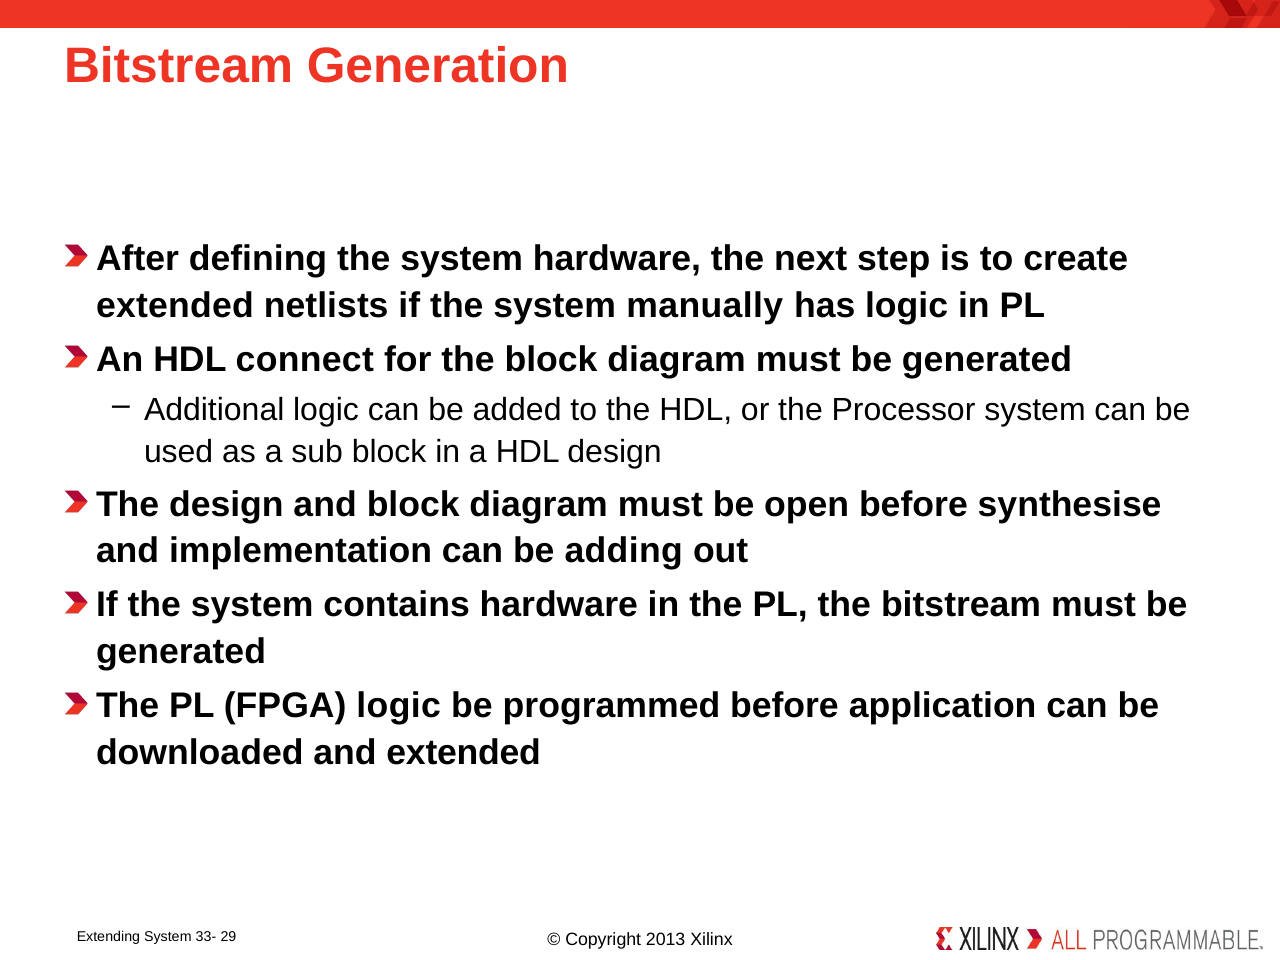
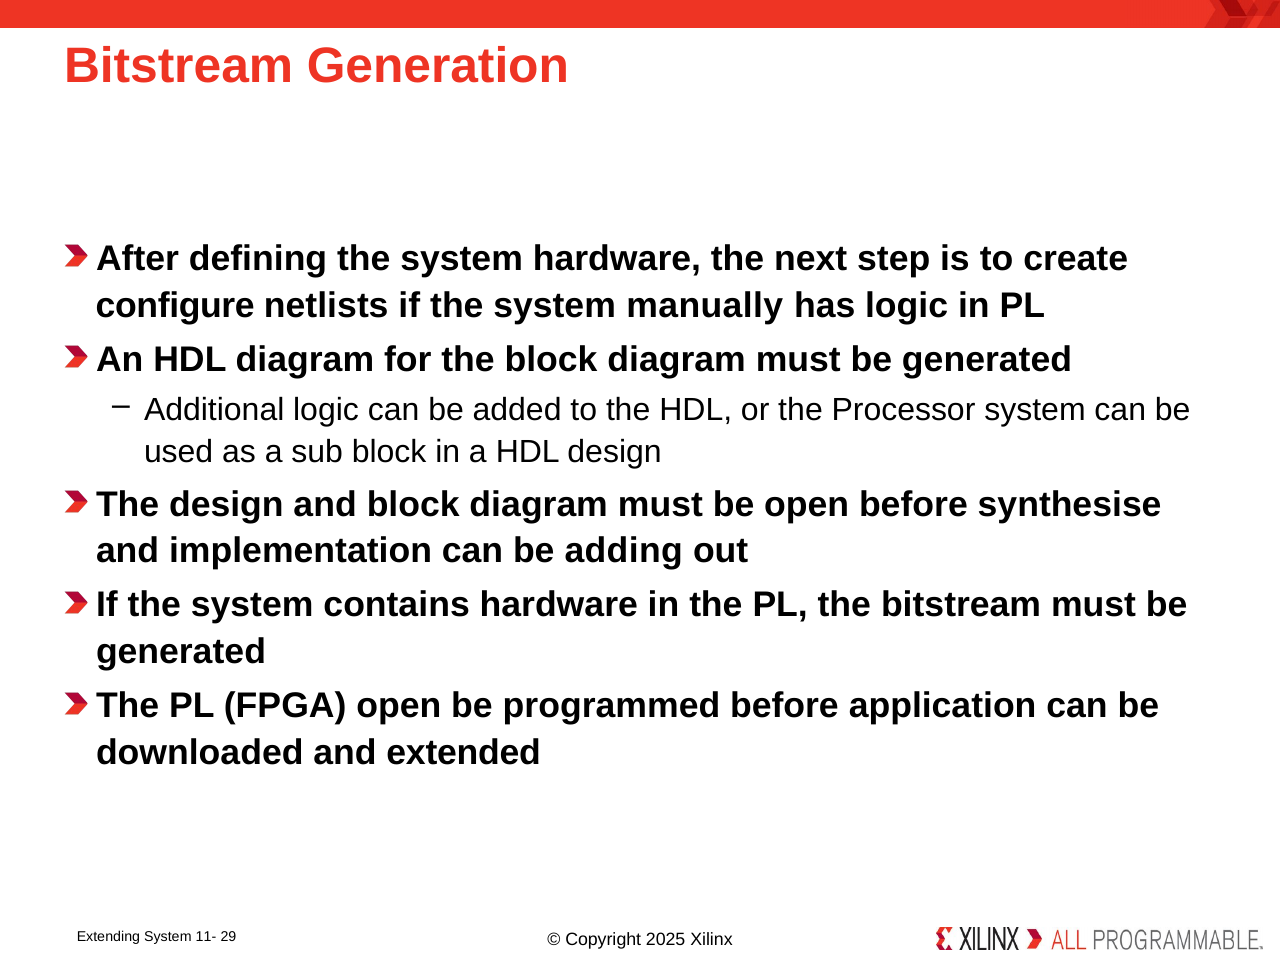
extended at (175, 305): extended -> configure
HDL connect: connect -> diagram
FPGA logic: logic -> open
33-: 33- -> 11-
2013: 2013 -> 2025
